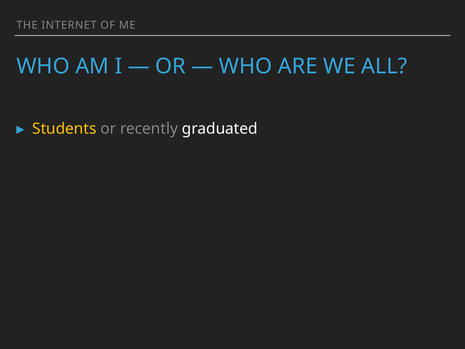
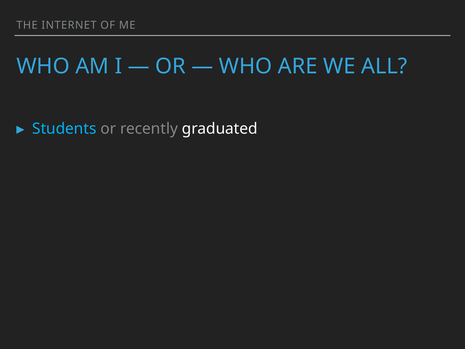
Students colour: yellow -> light blue
